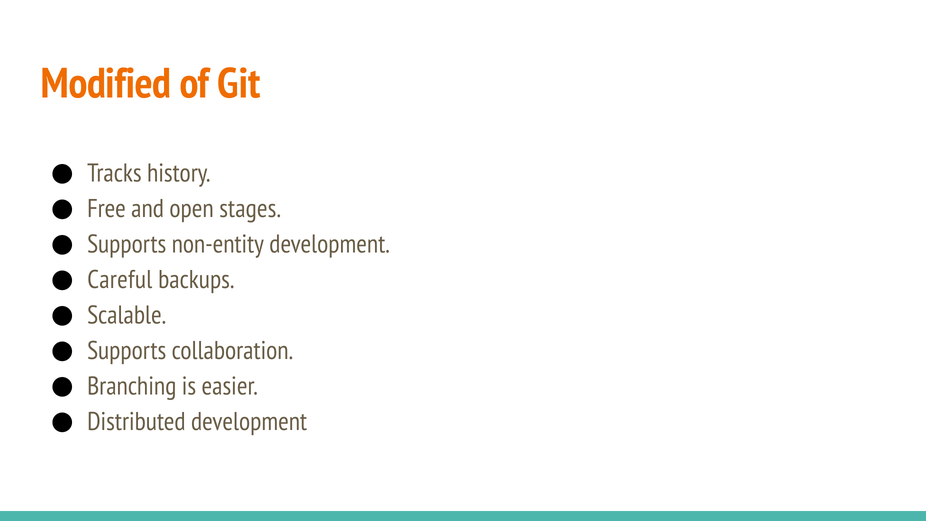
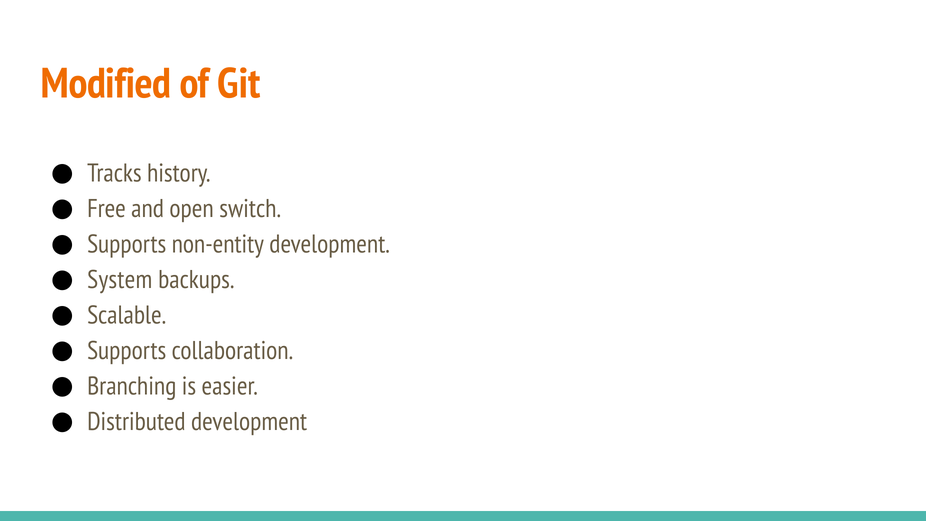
stages: stages -> switch
Careful: Careful -> System
